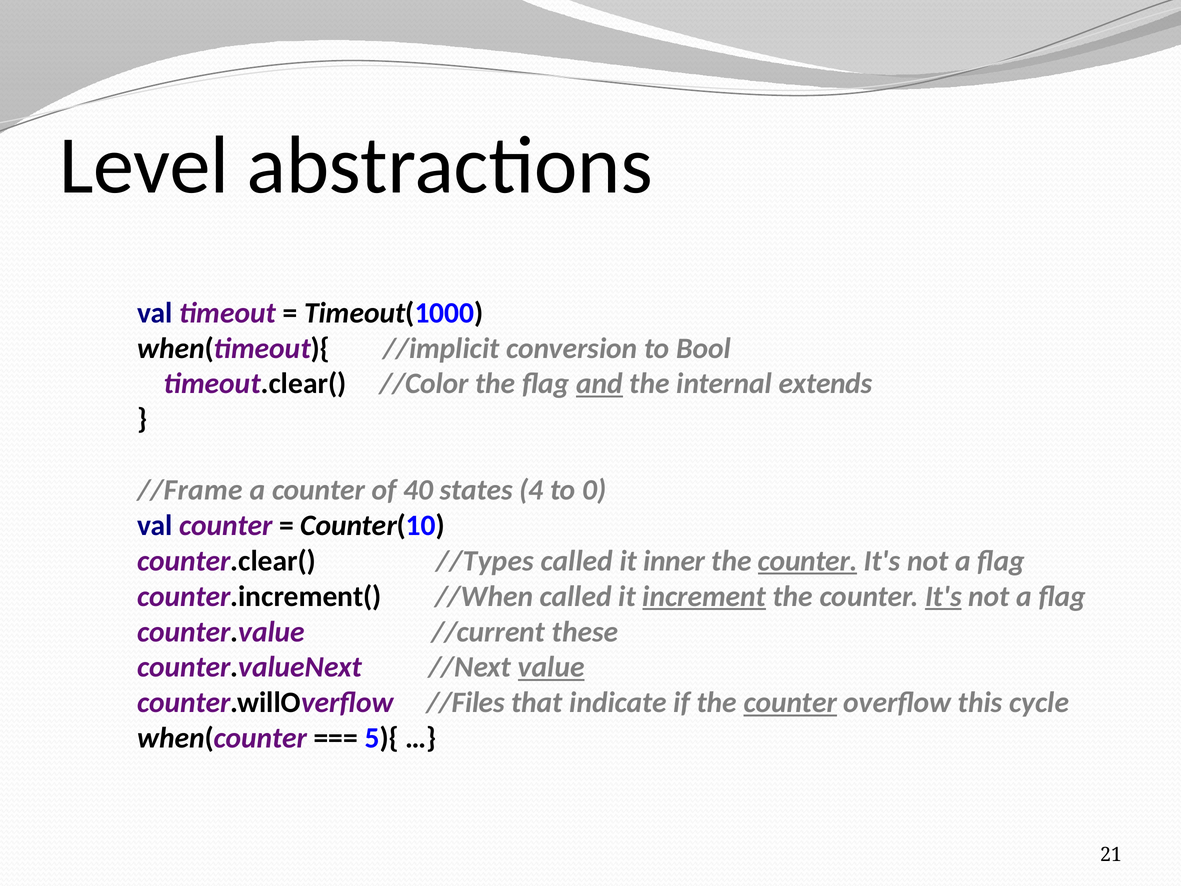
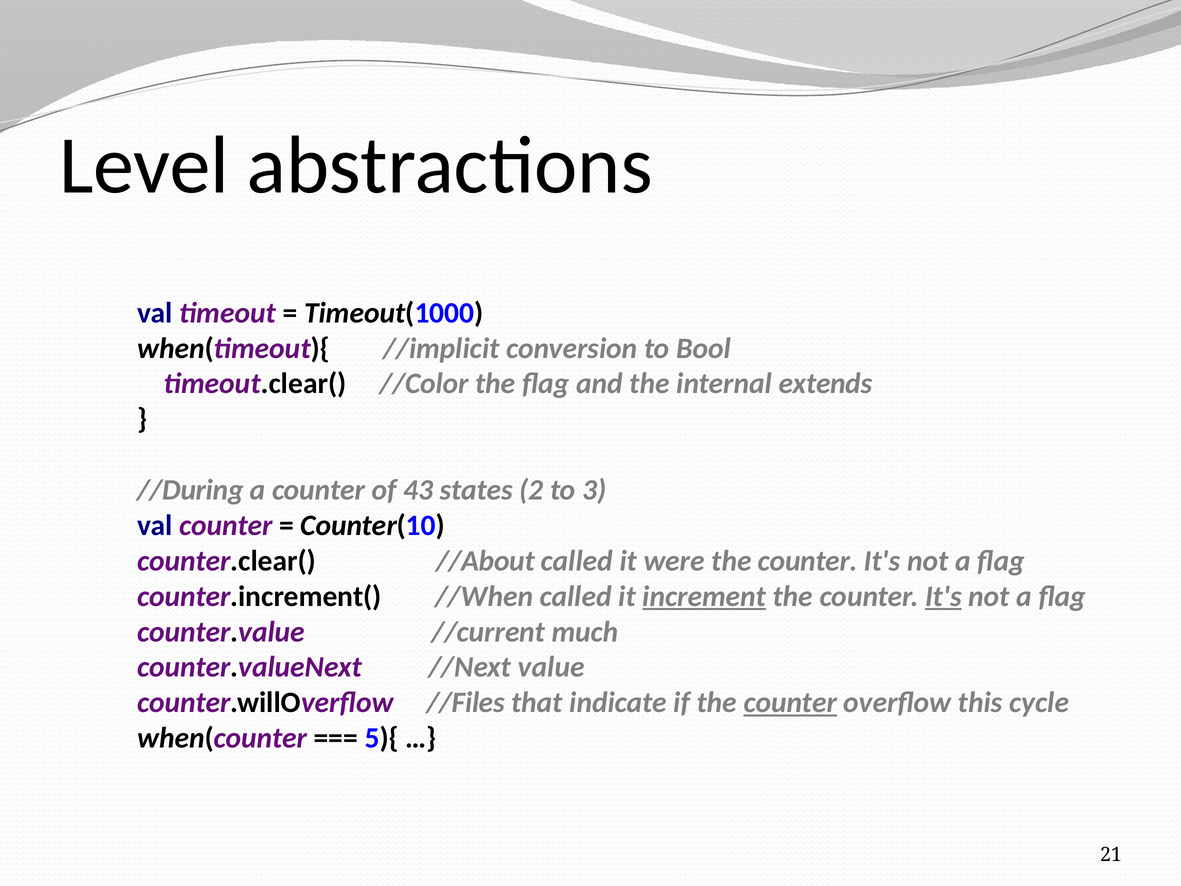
and underline: present -> none
//Frame: //Frame -> //During
40: 40 -> 43
4: 4 -> 2
0: 0 -> 3
//Types: //Types -> //About
inner: inner -> were
counter at (808, 561) underline: present -> none
these: these -> much
value underline: present -> none
